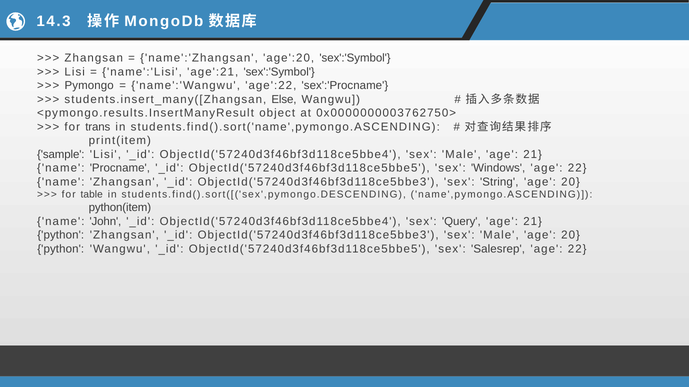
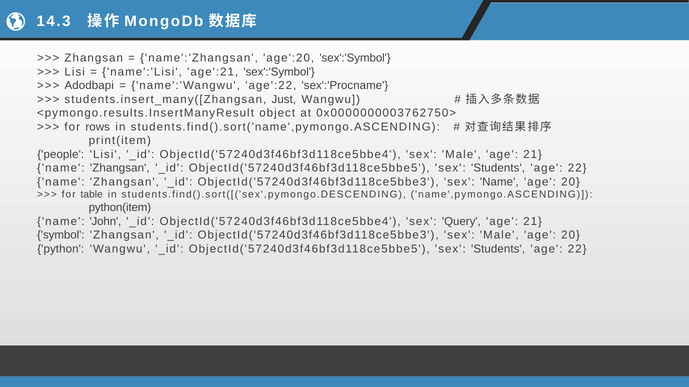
Pymongo: Pymongo -> Adodbapi
Else: Else -> Just
trans: trans -> rows
sample: sample -> people
Procname at (120, 168): Procname -> Zhangsan
Windows at (498, 168): Windows -> Students
sex String: String -> Name
python at (61, 235): python -> symbol
Salesrep at (498, 249): Salesrep -> Students
